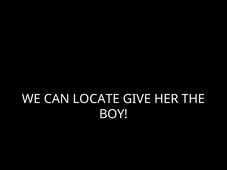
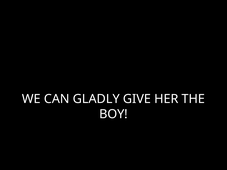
LOCATE: LOCATE -> GLADLY
